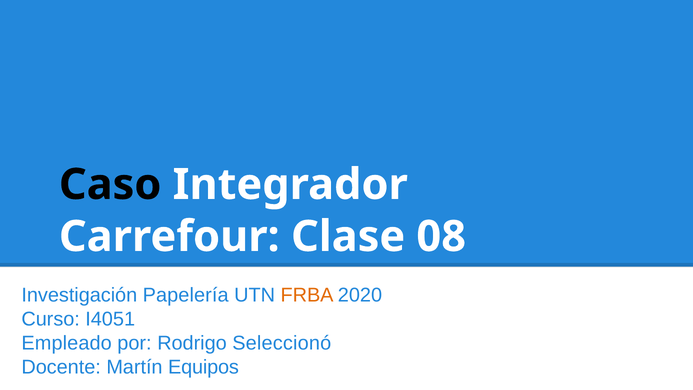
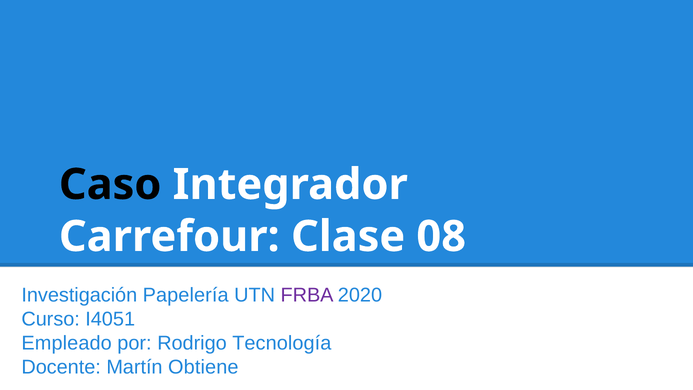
FRBA colour: orange -> purple
Seleccionó: Seleccionó -> Tecnología
Equipos: Equipos -> Obtiene
